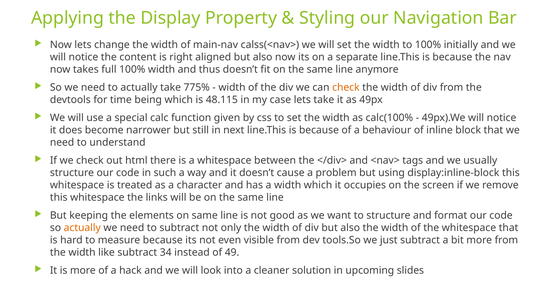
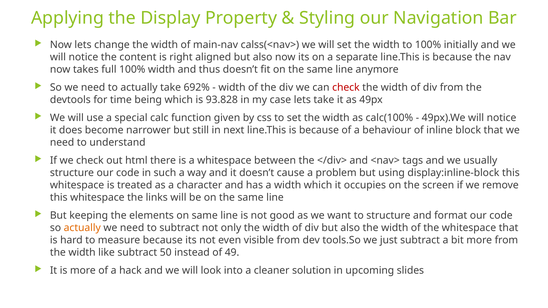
775%: 775% -> 692%
check at (346, 88) colour: orange -> red
48.115: 48.115 -> 93.828
34: 34 -> 50
